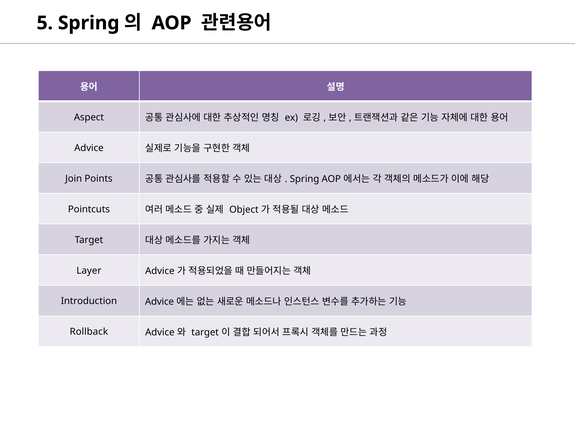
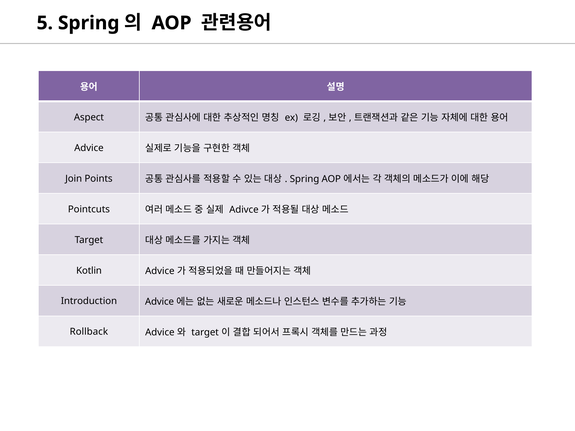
Object: Object -> Adivce
Layer: Layer -> Kotlin
